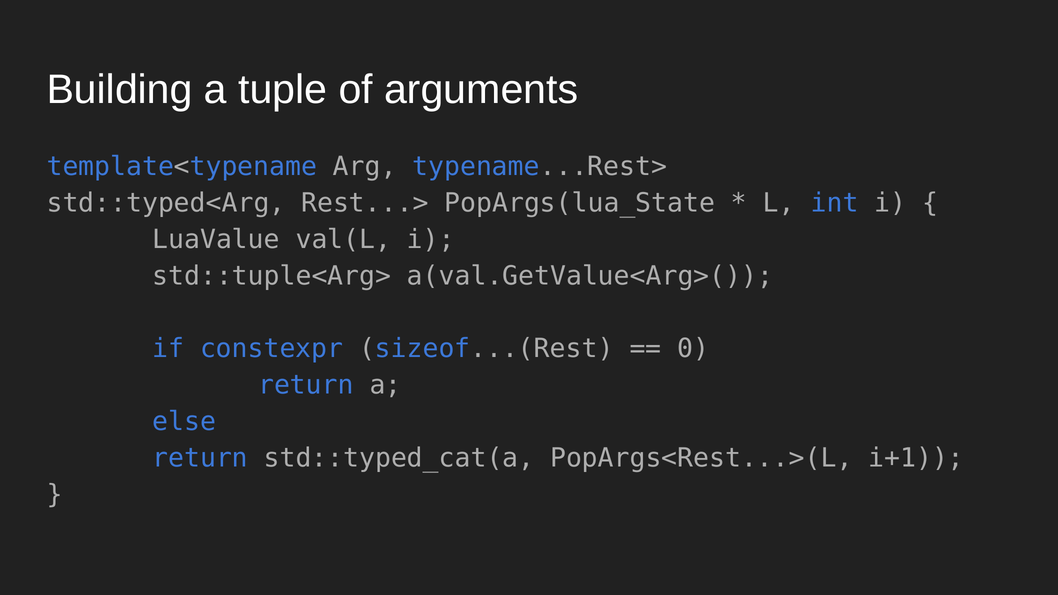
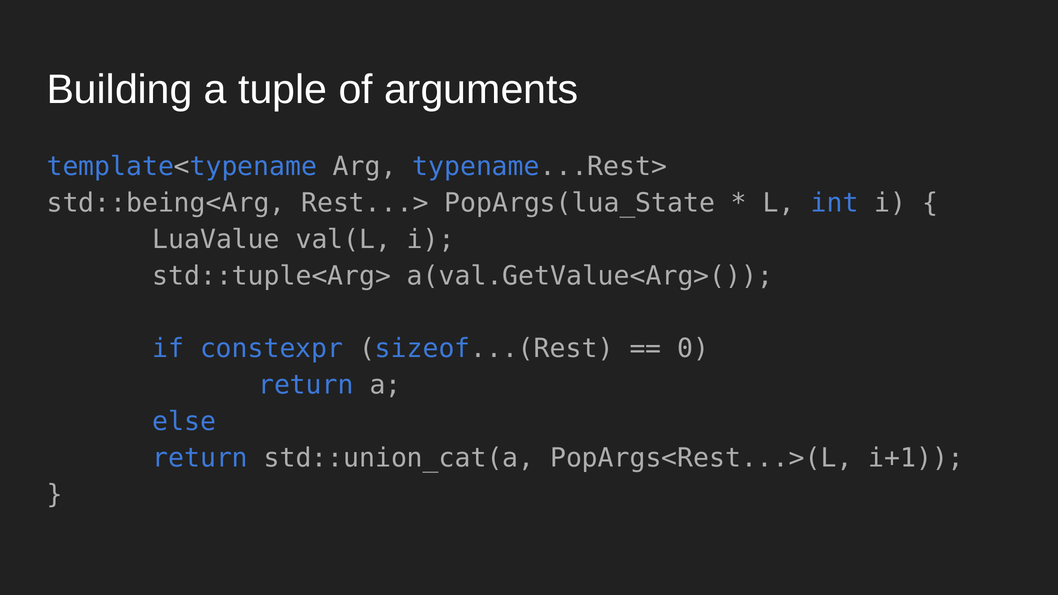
std::typed<Arg: std::typed<Arg -> std::being<Arg
std::typed_cat(a: std::typed_cat(a -> std::union_cat(a
